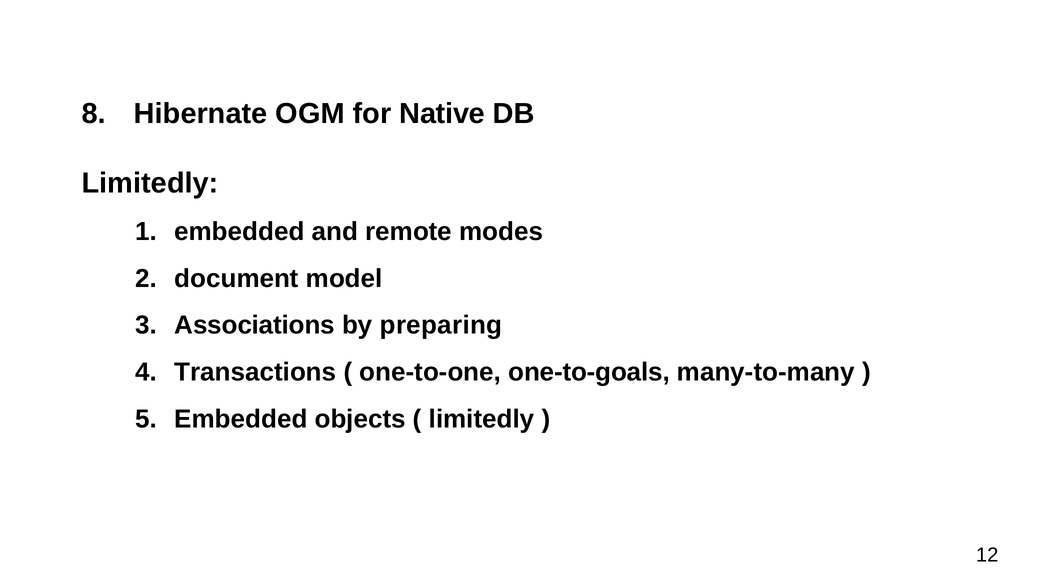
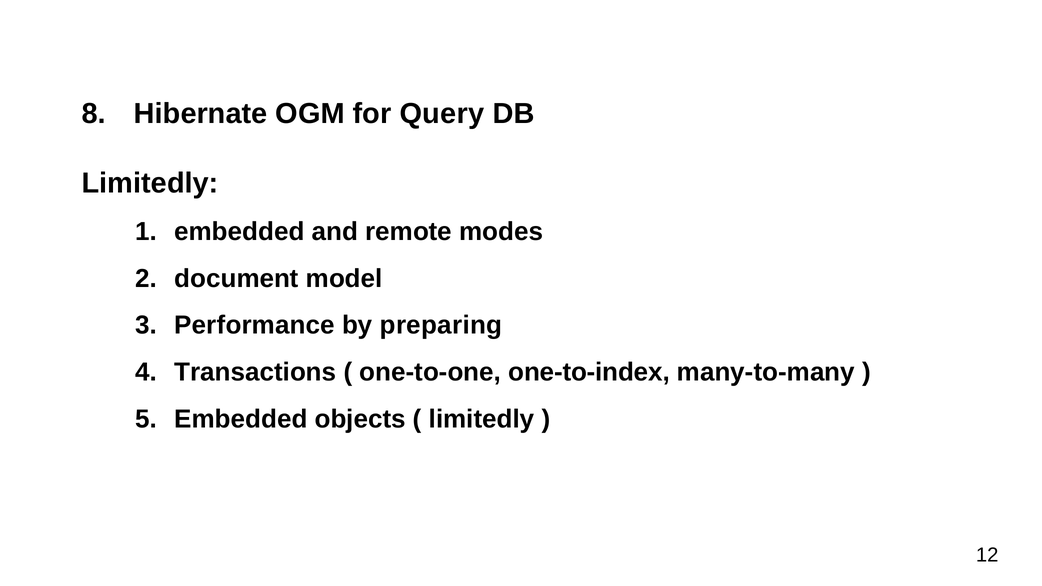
Native: Native -> Query
Associations: Associations -> Performance
one-to-goals: one-to-goals -> one-to-index
